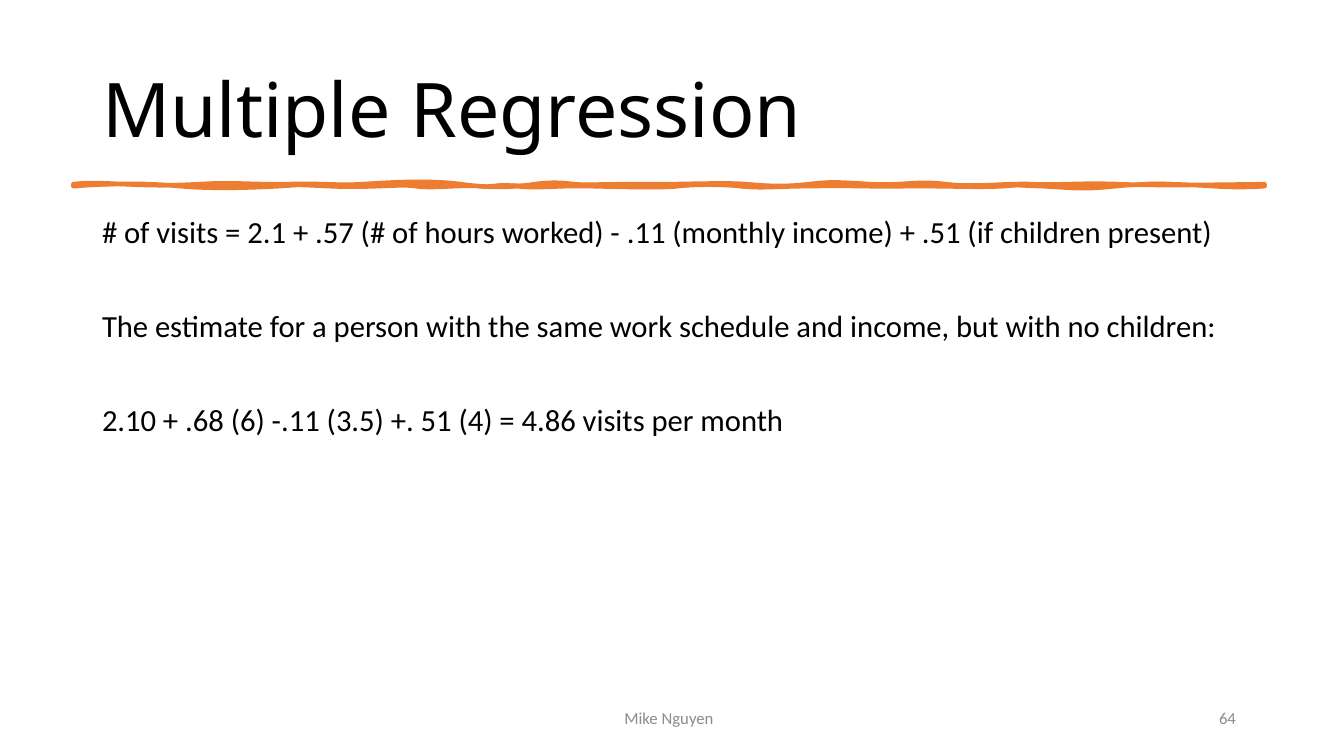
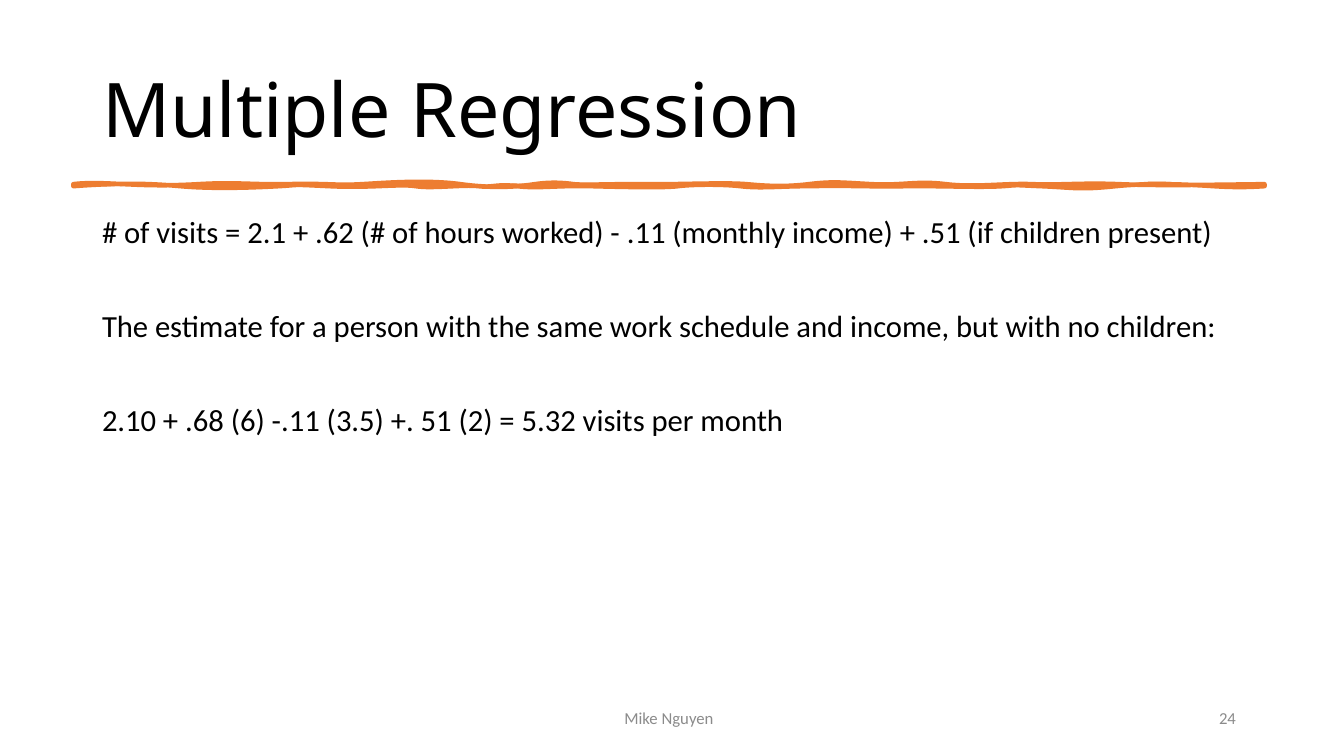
.57: .57 -> .62
4: 4 -> 2
4.86: 4.86 -> 5.32
64: 64 -> 24
